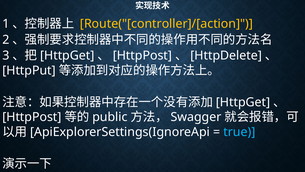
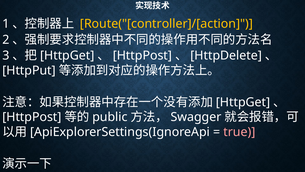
true colour: light blue -> pink
